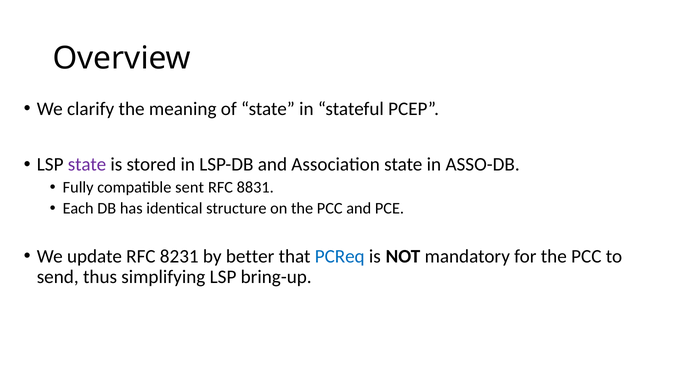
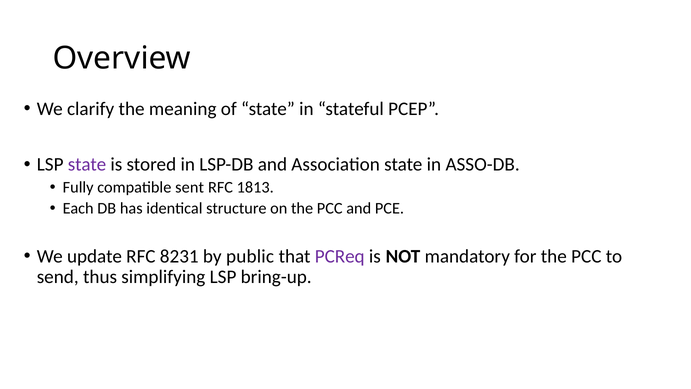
8831: 8831 -> 1813
better: better -> public
PCReq colour: blue -> purple
